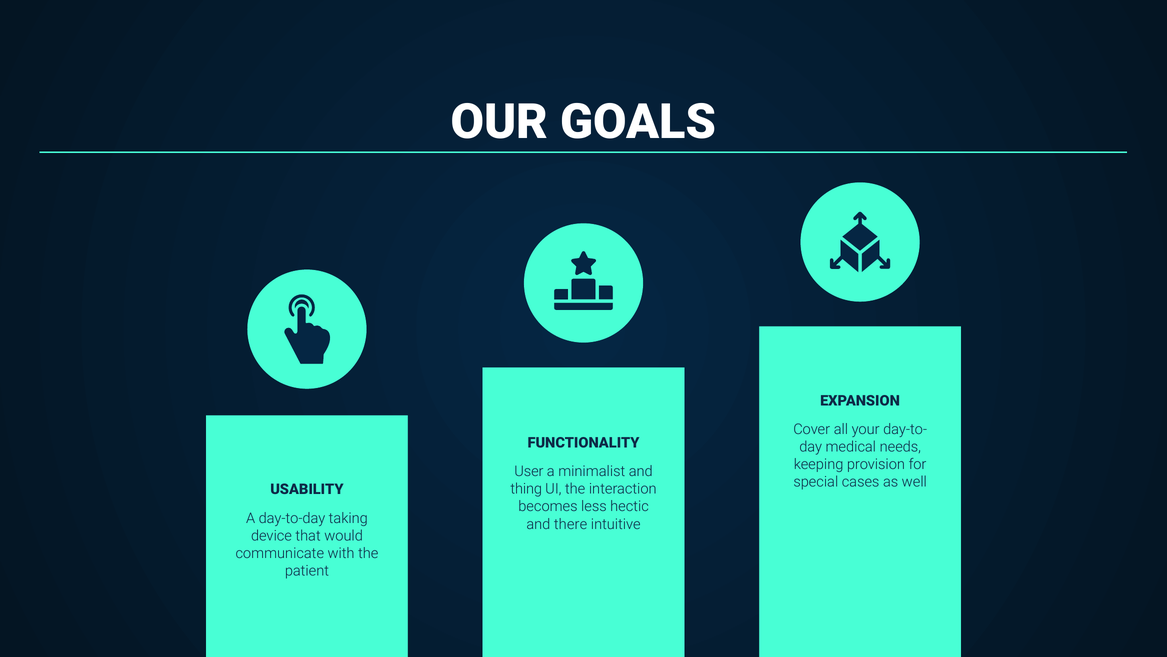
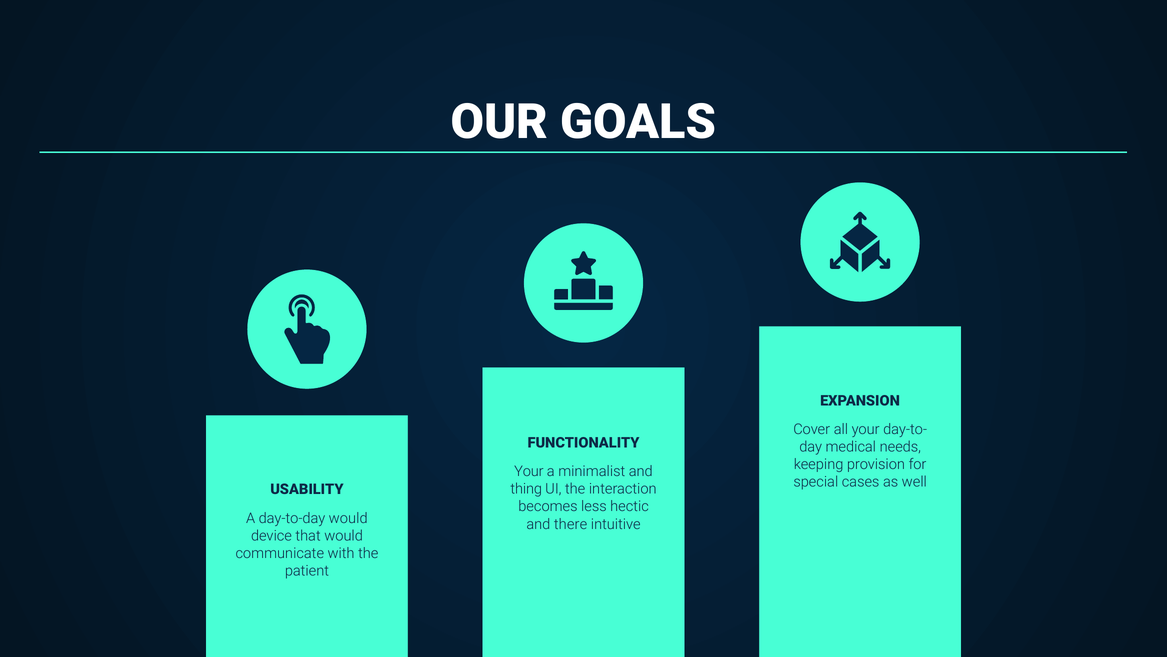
User at (529, 471): User -> Your
day-to-day taking: taking -> would
